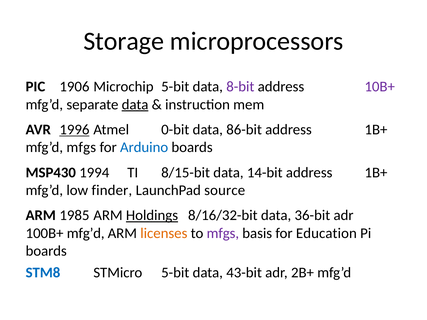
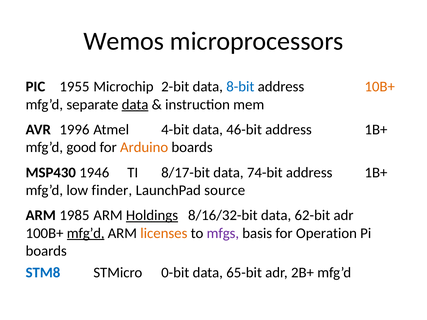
Storage: Storage -> Wemos
1906: 1906 -> 1955
Microchip 5-bit: 5-bit -> 2-bit
8-bit colour: purple -> blue
10B+ colour: purple -> orange
1996 underline: present -> none
0-bit: 0-bit -> 4-bit
86-bit: 86-bit -> 46-bit
mfg’d mfgs: mfgs -> good
Arduino colour: blue -> orange
1994: 1994 -> 1946
8/15-bit: 8/15-bit -> 8/17-bit
14-bit: 14-bit -> 74-bit
36-bit: 36-bit -> 62-bit
mfg’d at (86, 233) underline: none -> present
Education: Education -> Operation
STMicro 5-bit: 5-bit -> 0-bit
43-bit: 43-bit -> 65-bit
